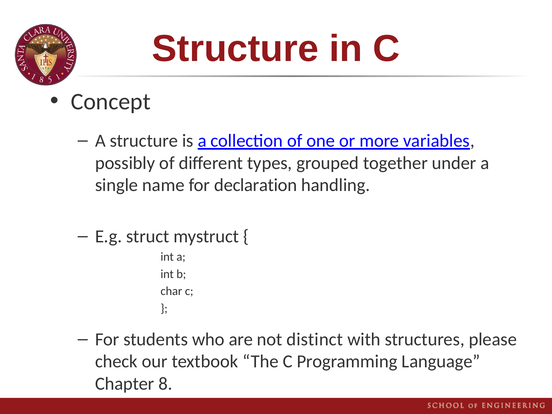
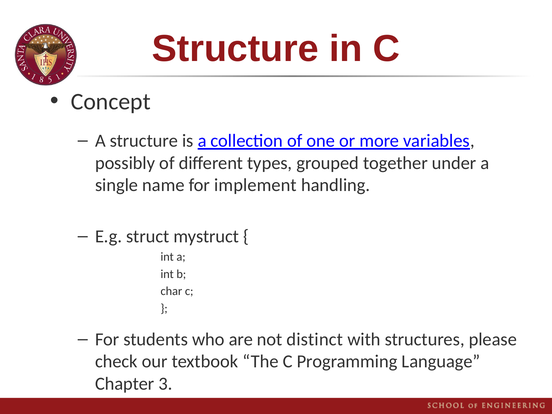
declaration: declaration -> implement
8: 8 -> 3
